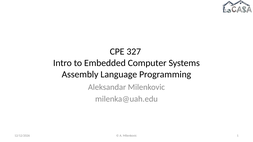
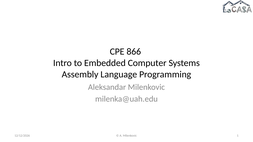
327: 327 -> 866
